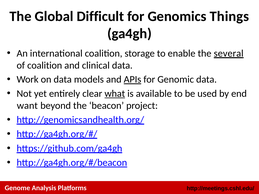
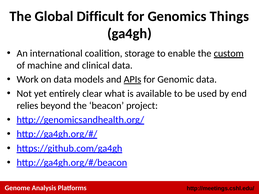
several: several -> custom
of coalition: coalition -> machine
what underline: present -> none
want: want -> relies
